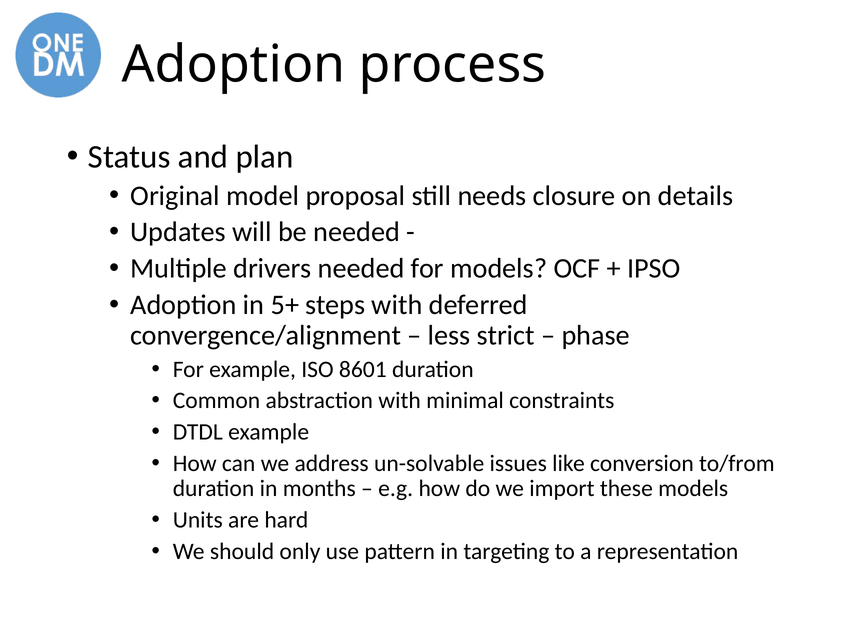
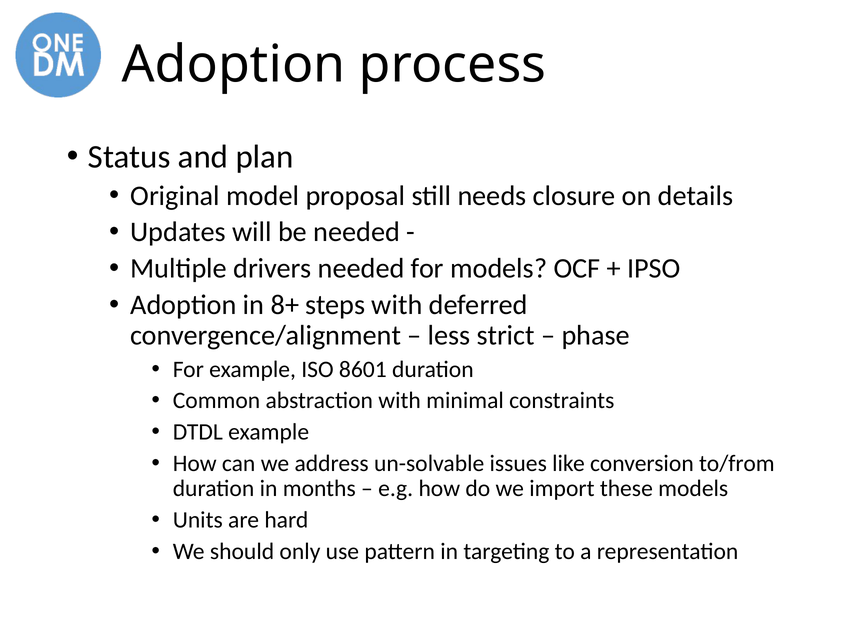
5+: 5+ -> 8+
